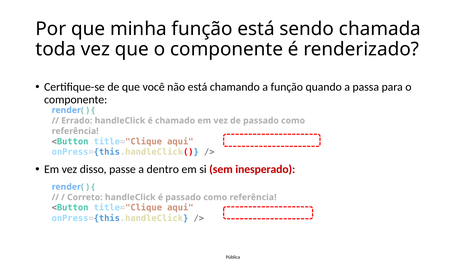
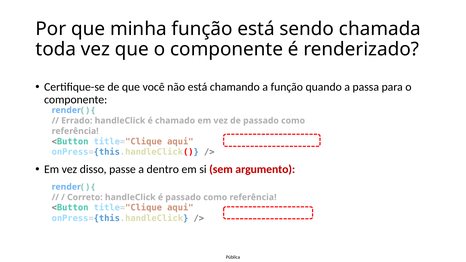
inesperado: inesperado -> argumento
